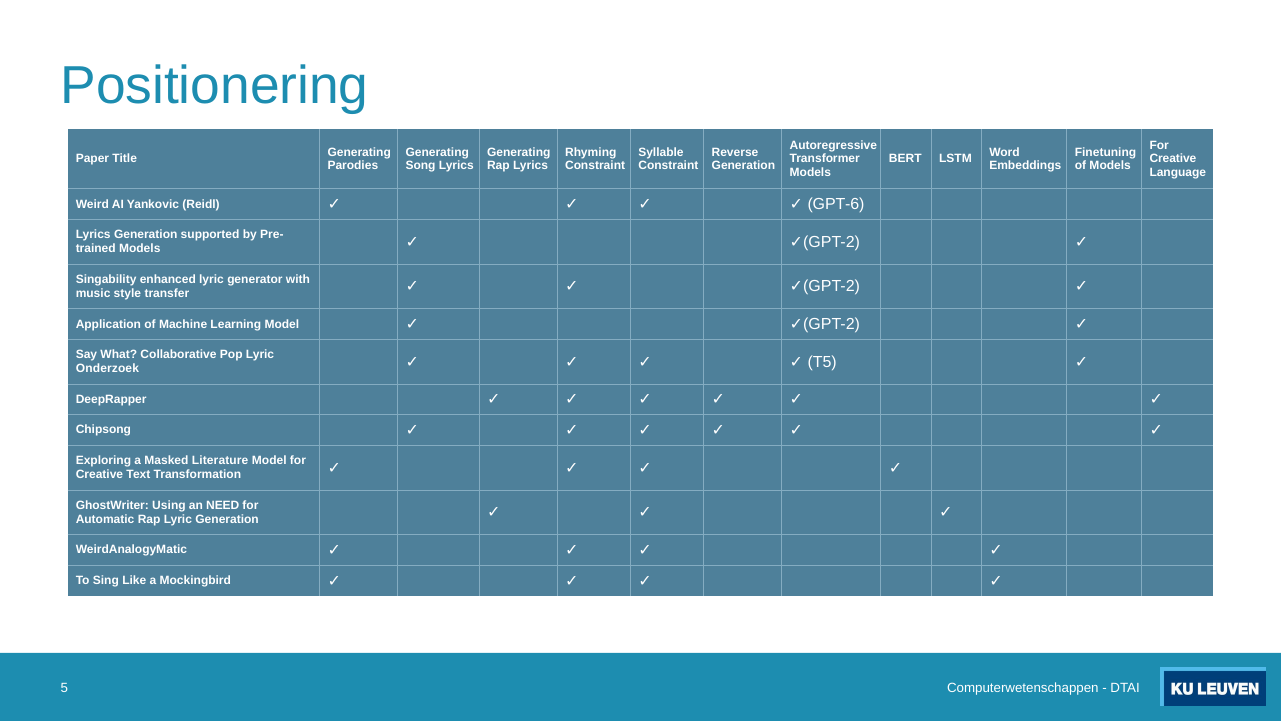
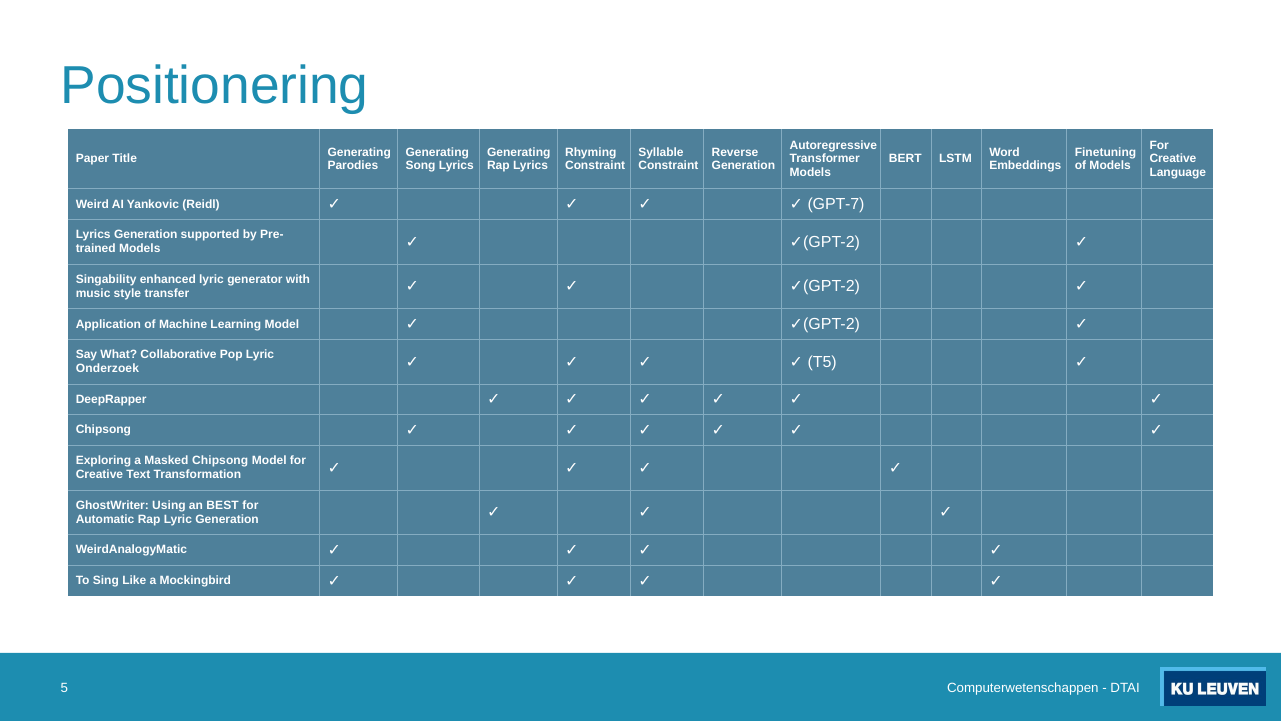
GPT-6: GPT-6 -> GPT-7
Masked Literature: Literature -> Chipsong
NEED: NEED -> BEST
